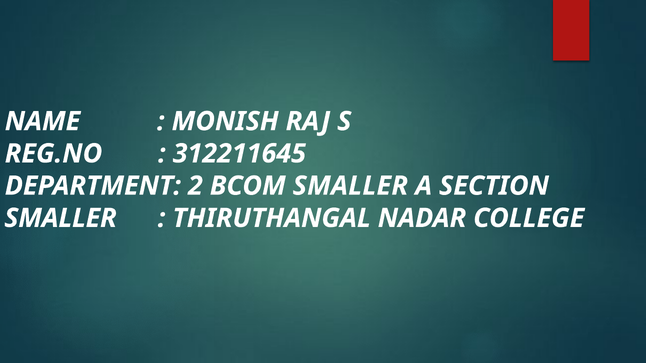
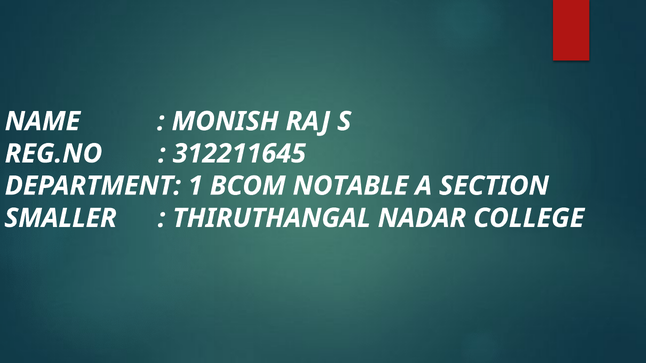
2: 2 -> 1
BCOM SMALLER: SMALLER -> NOTABLE
